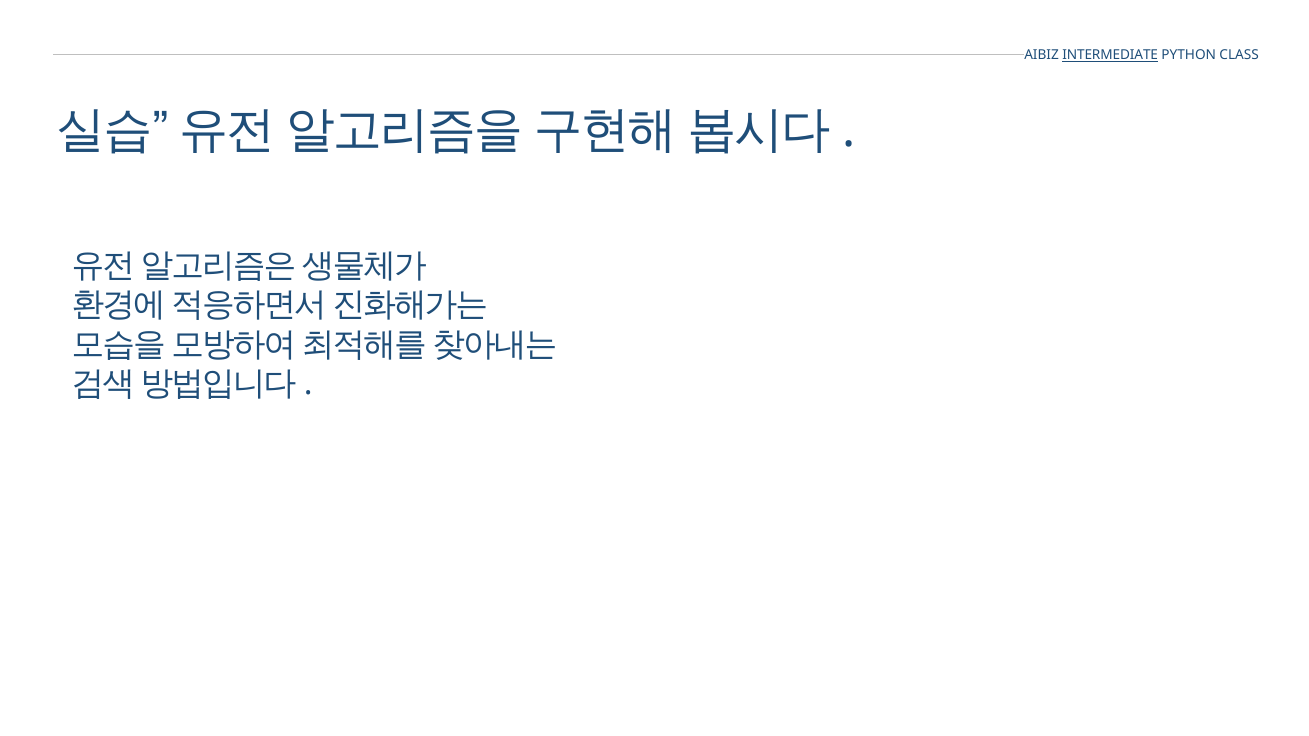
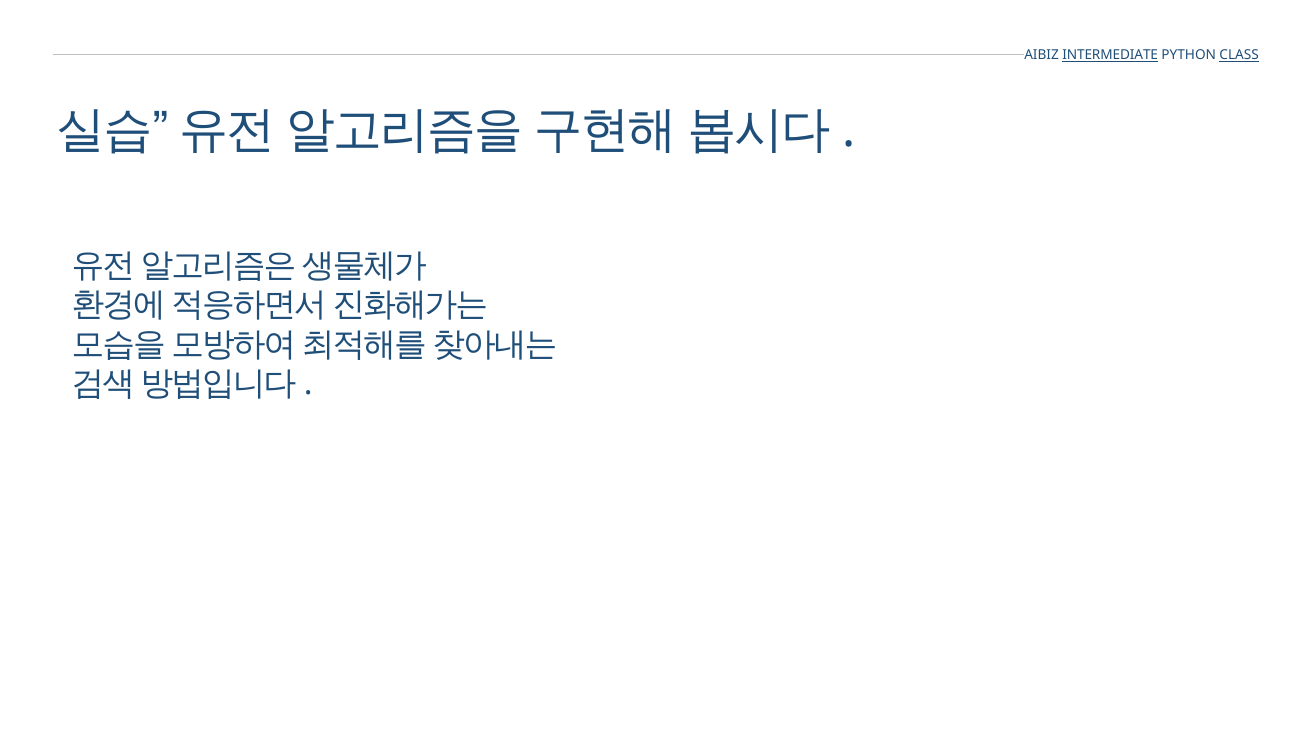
CLASS underline: none -> present
